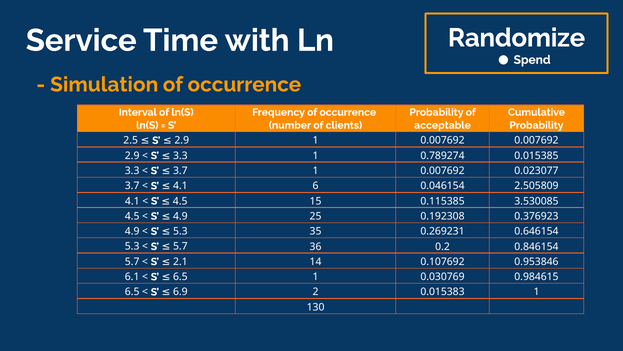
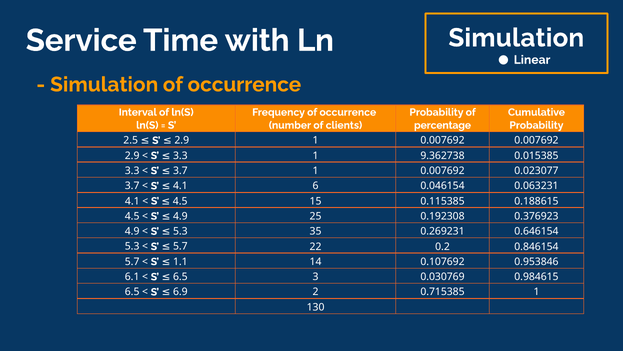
Randomize at (517, 38): Randomize -> Simulation
Spend: Spend -> Linear
acceptable: acceptable -> percentage
0.789274: 0.789274 -> 9.362738
2.505809: 2.505809 -> 0.063231
3.530085: 3.530085 -> 0.188615
36: 36 -> 22
2.1: 2.1 -> 1.1
1 at (316, 276): 1 -> 3
0.015383: 0.015383 -> 0.715385
